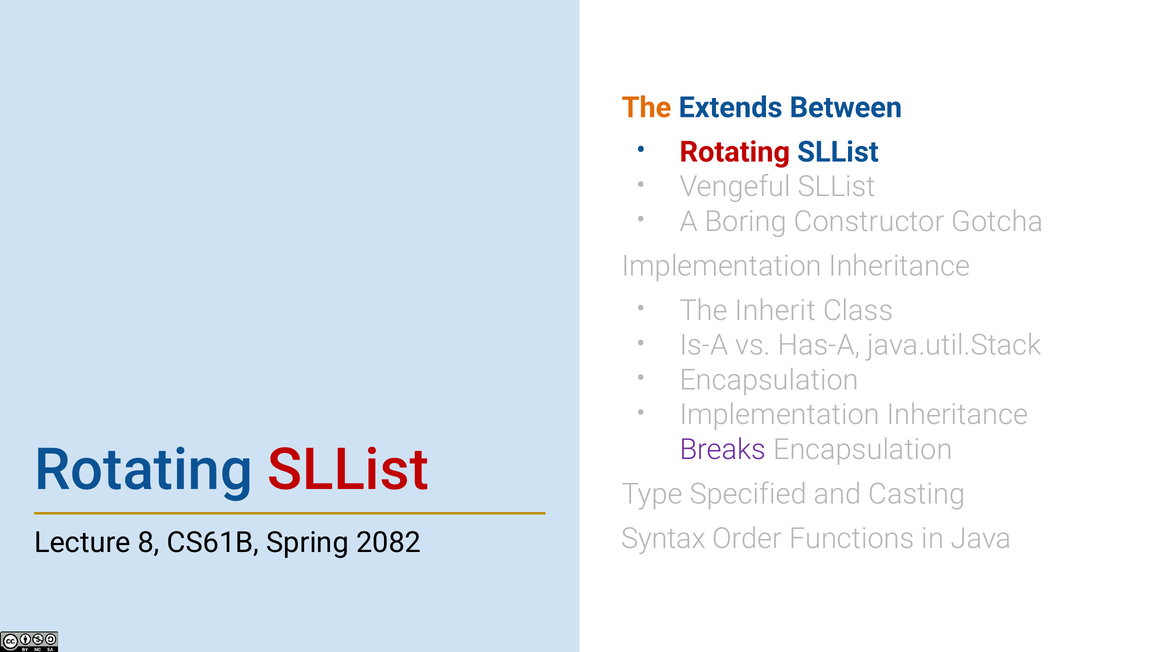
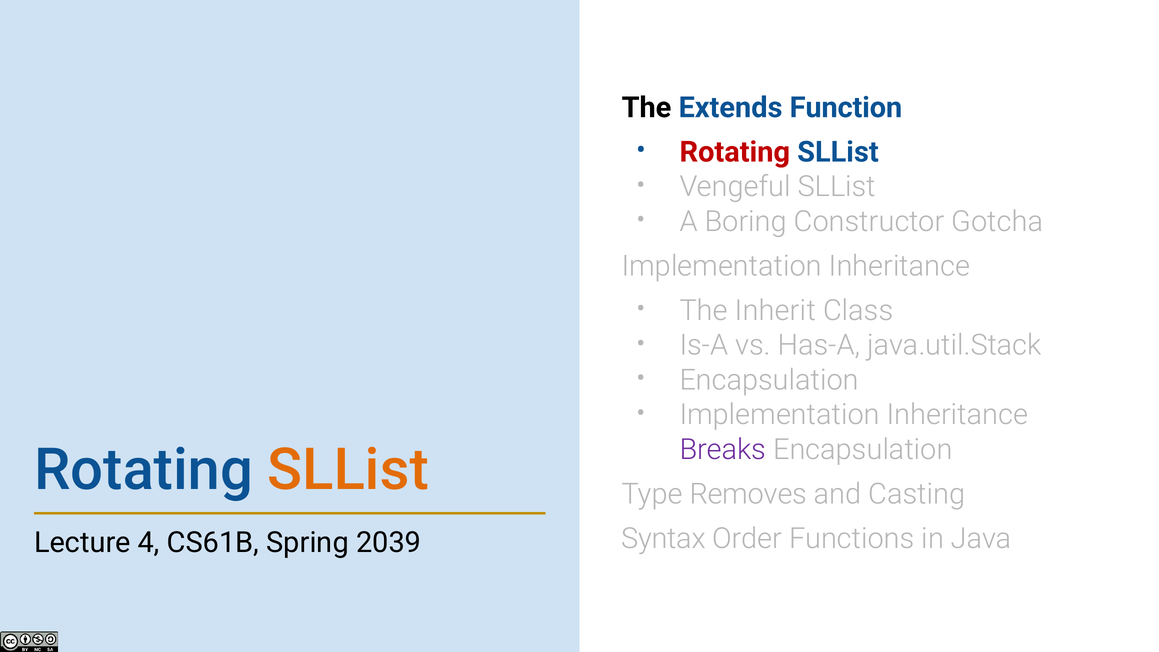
The at (646, 108) colour: orange -> black
Between: Between -> Function
SLList at (348, 470) colour: red -> orange
Specified: Specified -> Removes
8: 8 -> 4
2082: 2082 -> 2039
